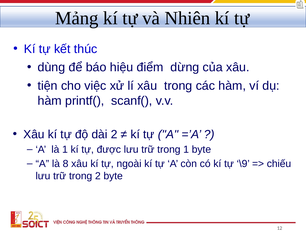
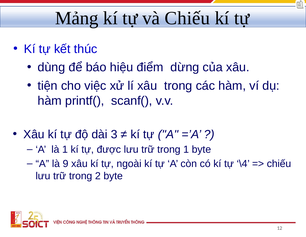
và Nhiên: Nhiên -> Chiếu
dài 2: 2 -> 3
8: 8 -> 9
\9: \9 -> \4
